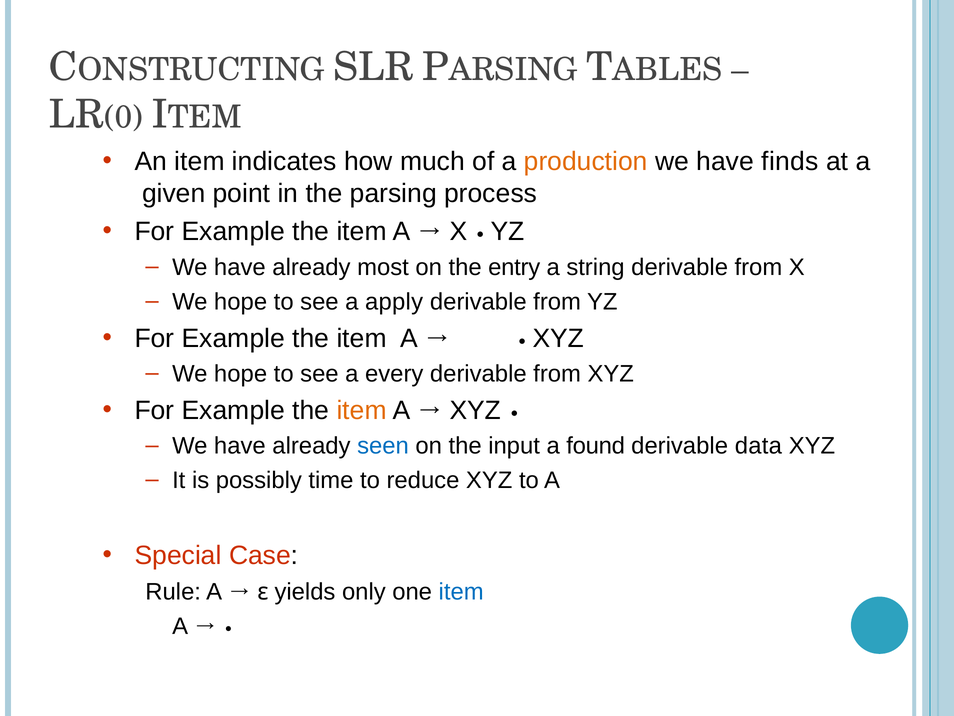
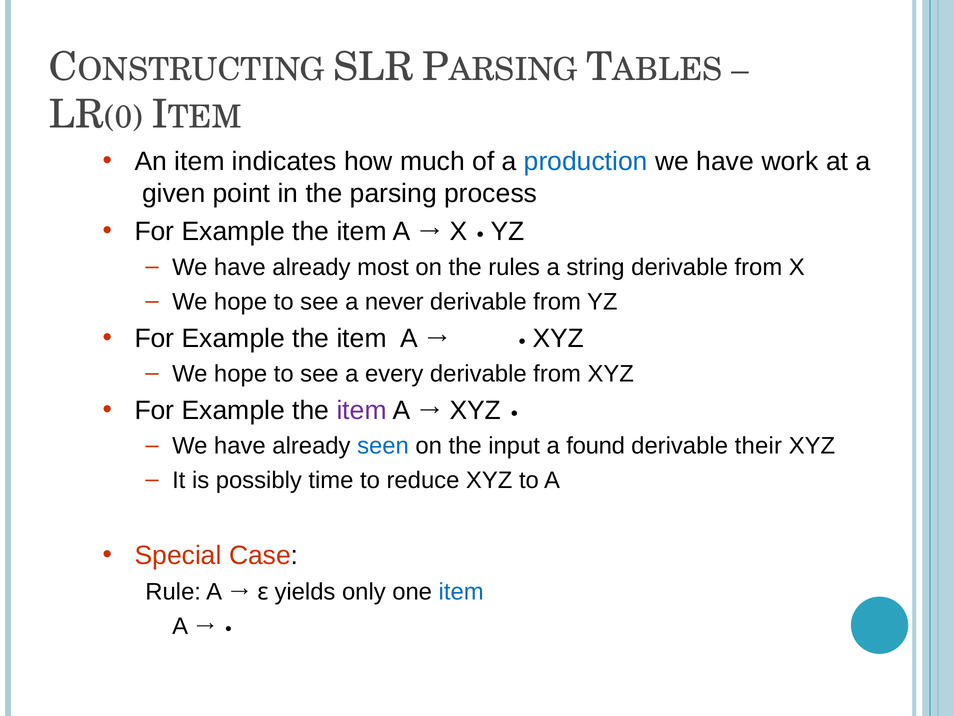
production colour: orange -> blue
finds: finds -> work
entry: entry -> rules
apply: apply -> never
item at (362, 410) colour: orange -> purple
data: data -> their
